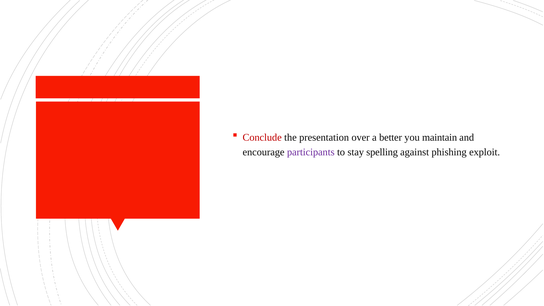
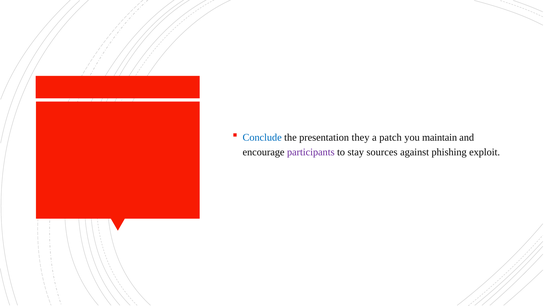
Conclude colour: red -> blue
over: over -> they
better: better -> patch
spelling: spelling -> sources
